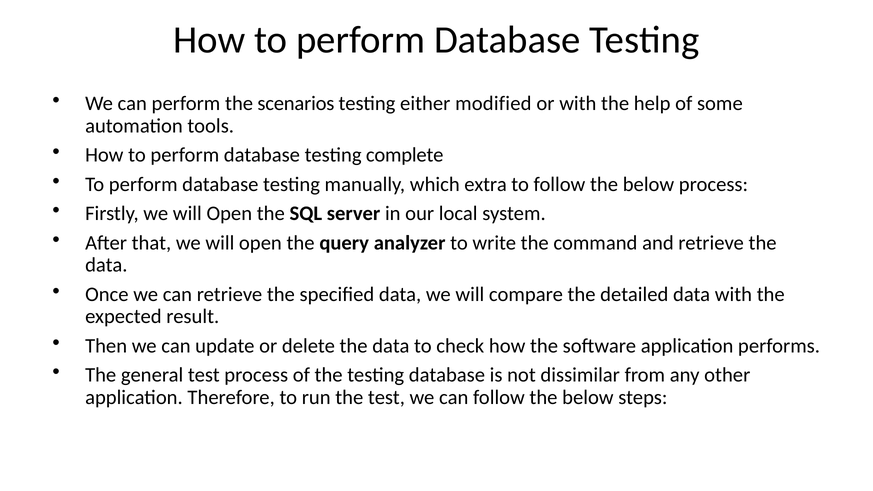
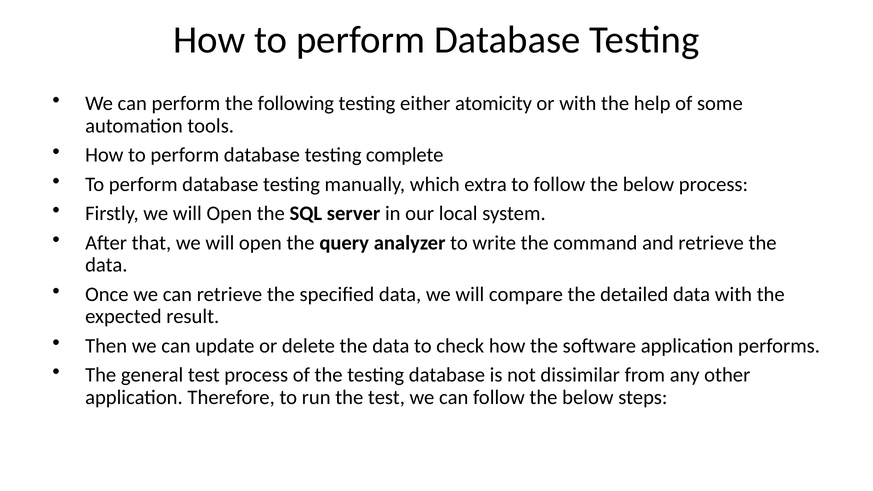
scenarios: scenarios -> following
modified: modified -> atomicity
